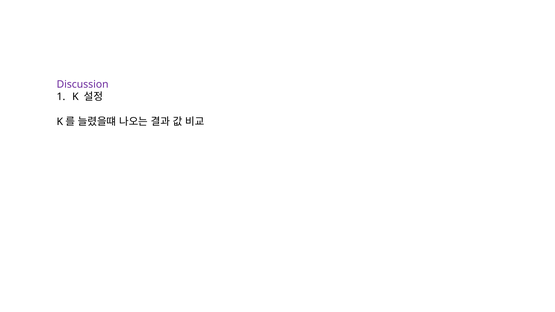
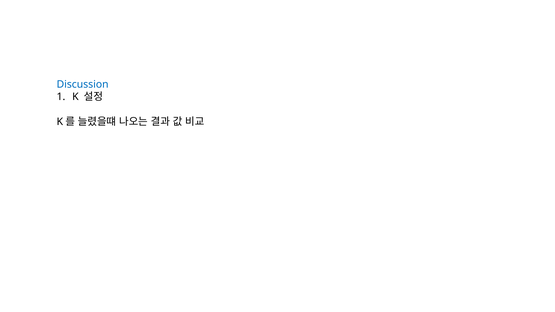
Discussion colour: purple -> blue
